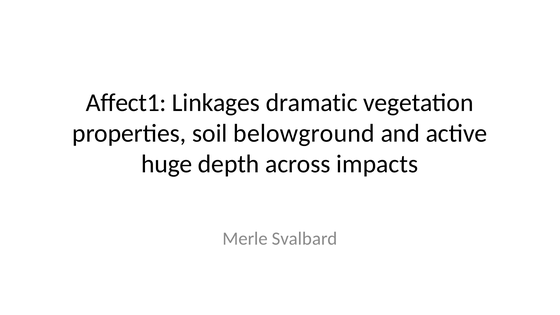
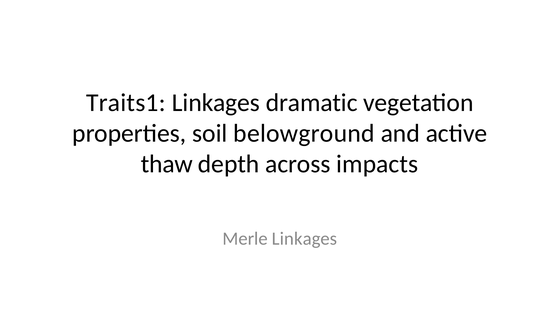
Affect1: Affect1 -> Traits1
huge: huge -> thaw
Merle Svalbard: Svalbard -> Linkages
